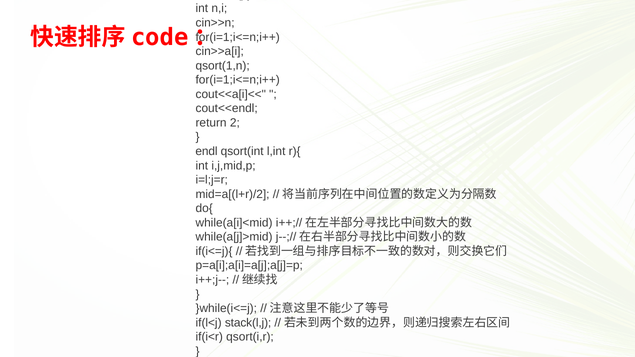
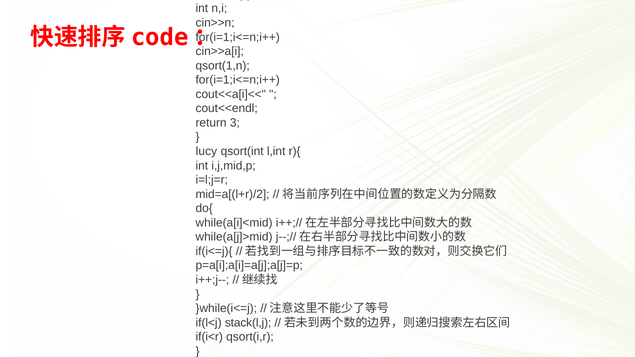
2: 2 -> 3
endl: endl -> lucy
